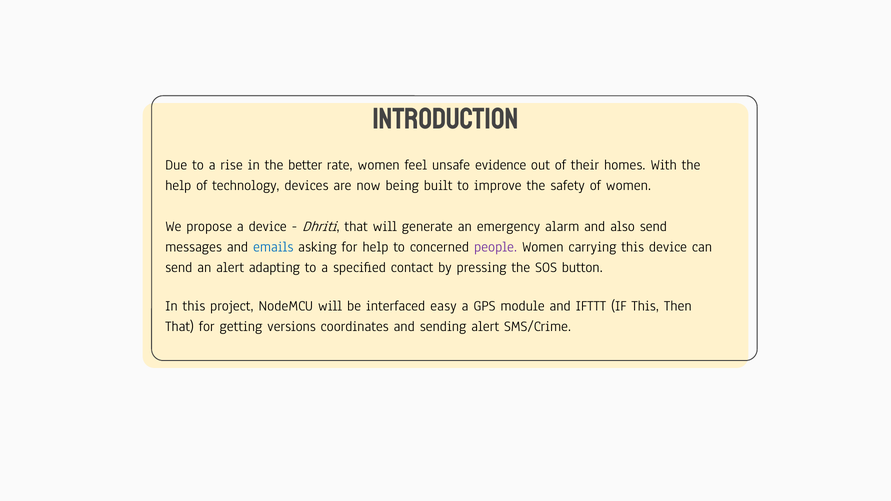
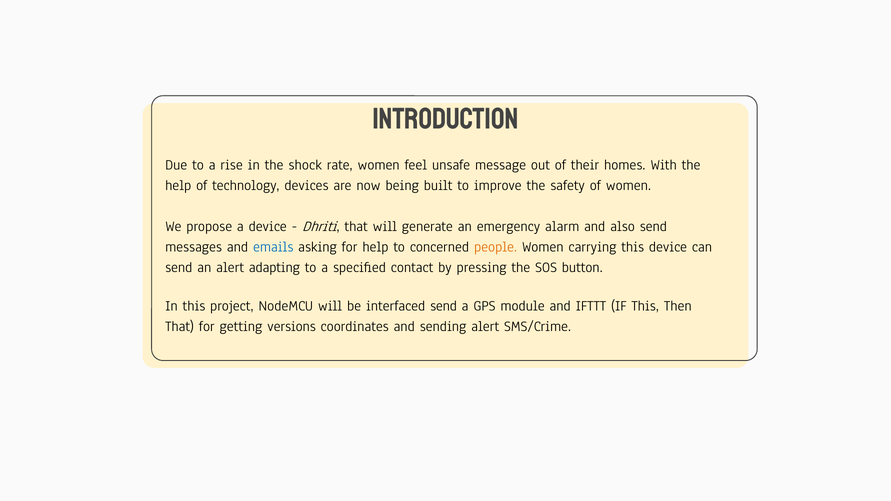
better: better -> shock
evidence: evidence -> message
people colour: purple -> orange
interfaced easy: easy -> send
